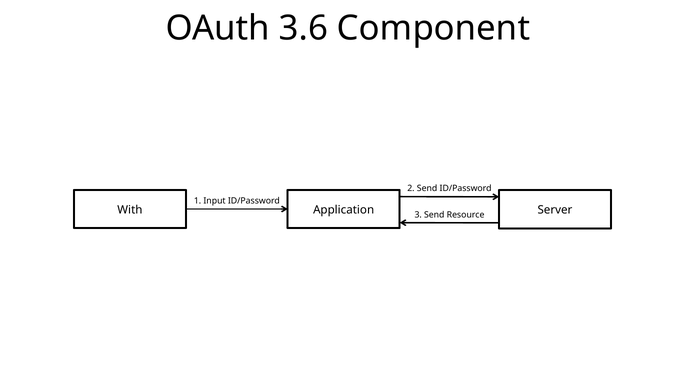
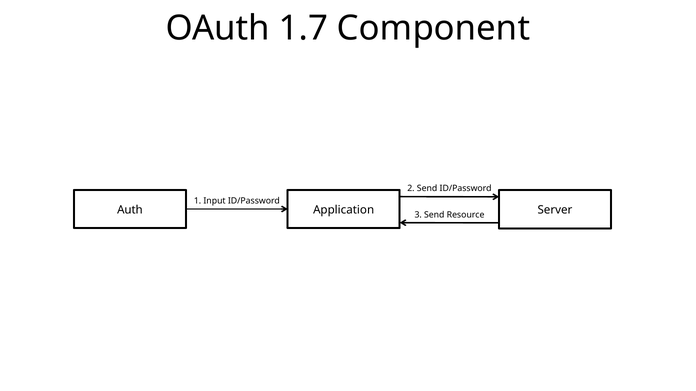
3.6: 3.6 -> 1.7
With: With -> Auth
